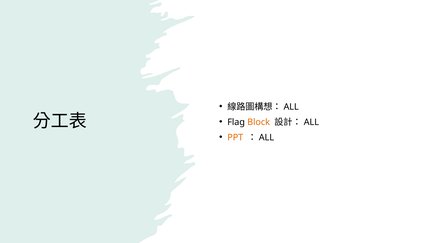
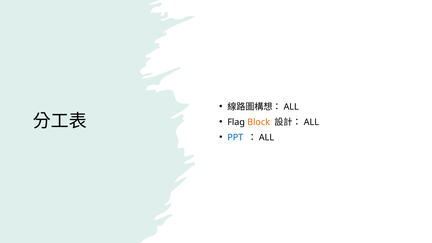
PPT colour: orange -> blue
